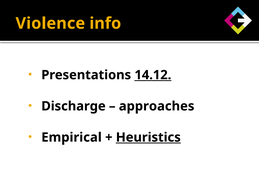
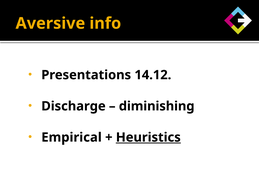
Violence: Violence -> Aversive
14.12 underline: present -> none
approaches: approaches -> diminishing
